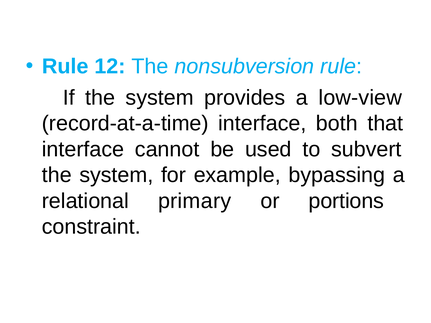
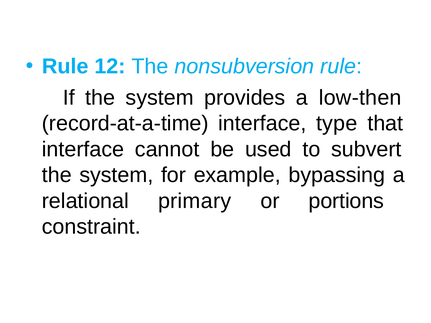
low-view: low-view -> low-then
both: both -> type
